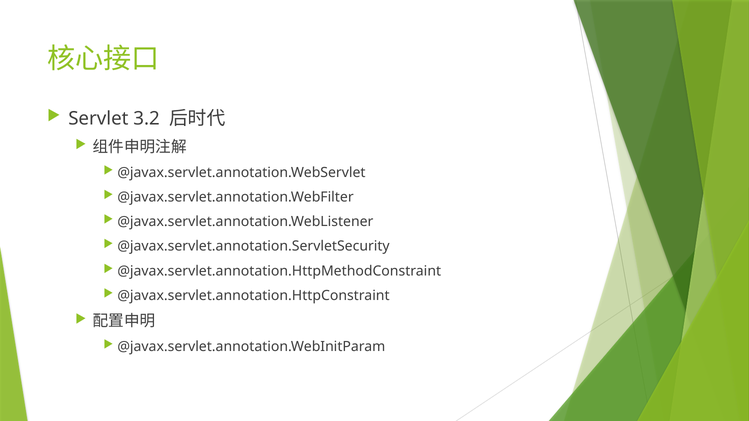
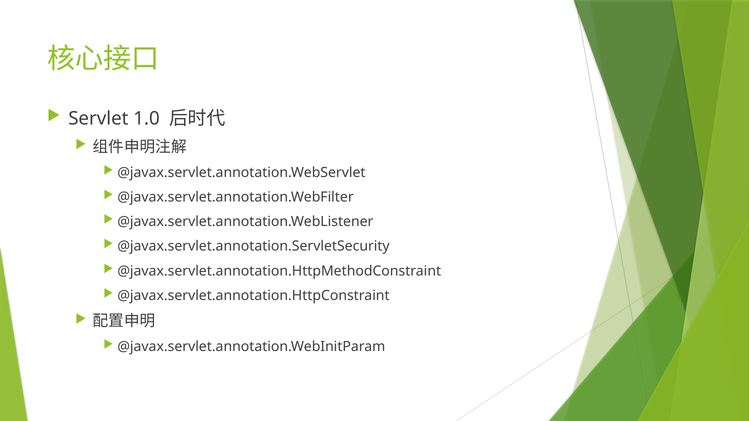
3.2: 3.2 -> 1.0
